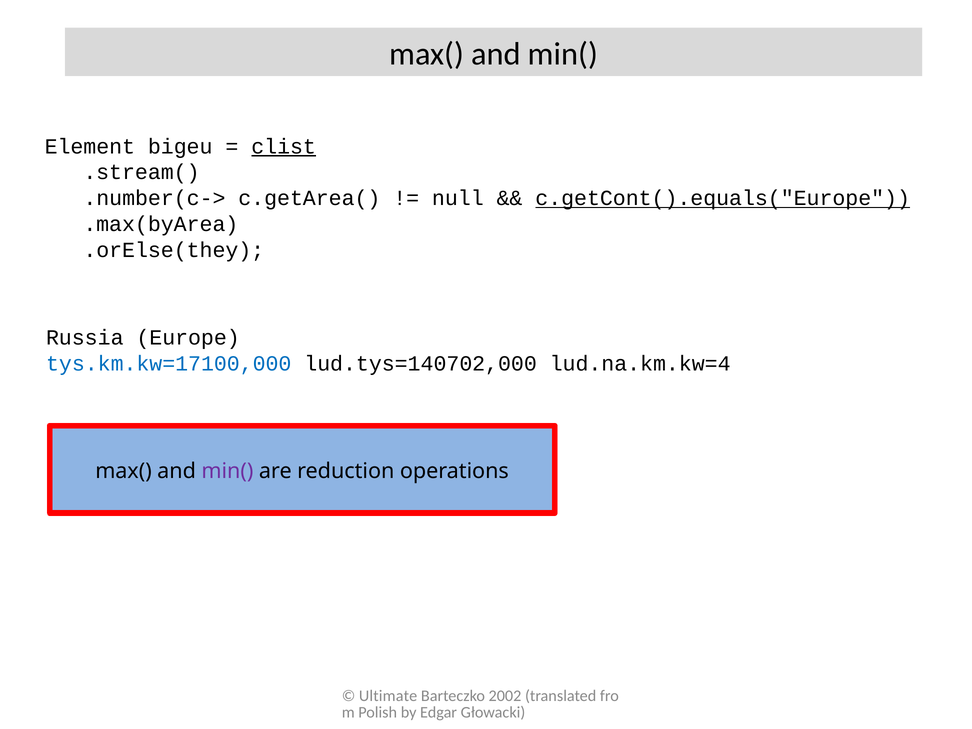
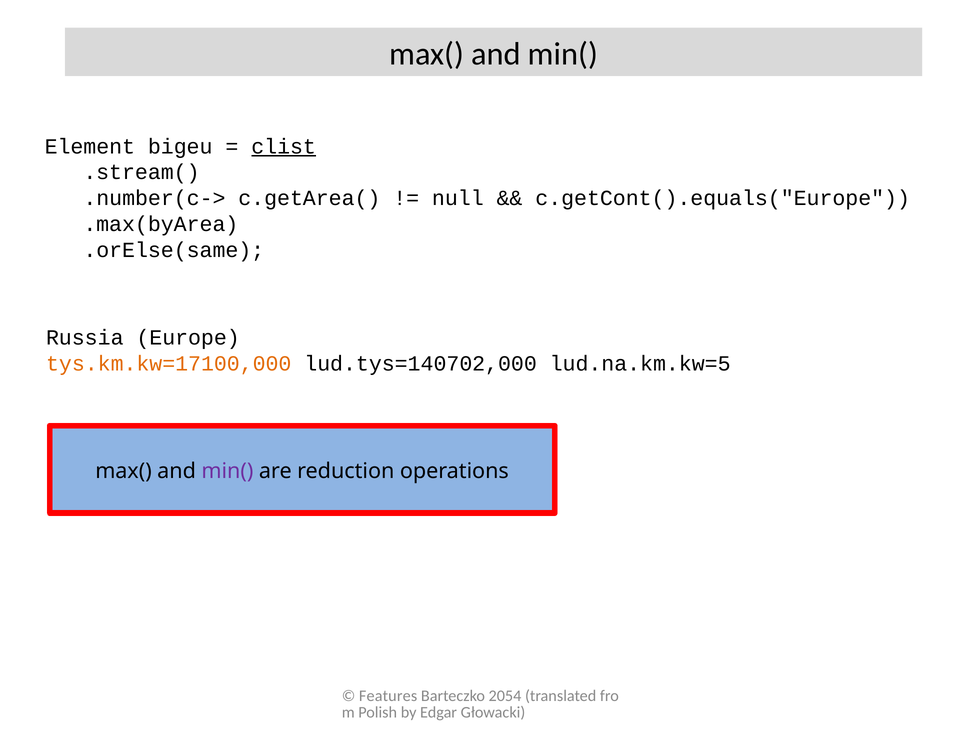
c.getCont().equals("Europe underline: present -> none
.orElse(they: .orElse(they -> .orElse(same
tys.km.kw=17100,000 colour: blue -> orange
lud.na.km.kw=4: lud.na.km.kw=4 -> lud.na.km.kw=5
Ultimate: Ultimate -> Features
2002: 2002 -> 2054
